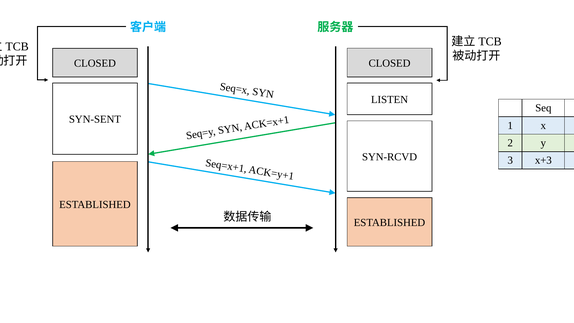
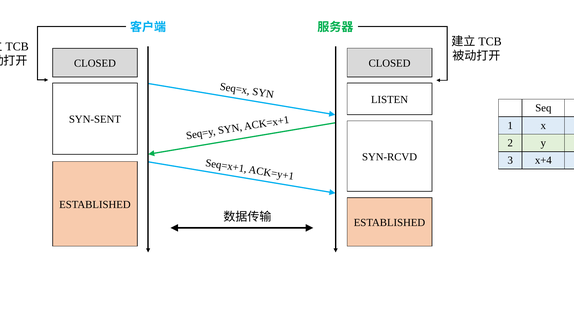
x+3: x+3 -> x+4
